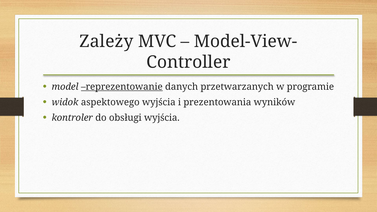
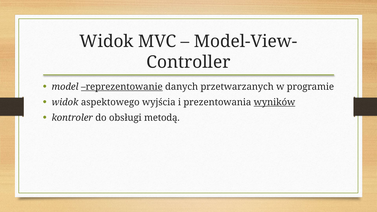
Zależy at (106, 41): Zależy -> Widok
wyników underline: none -> present
obsługi wyjścia: wyjścia -> metodą
